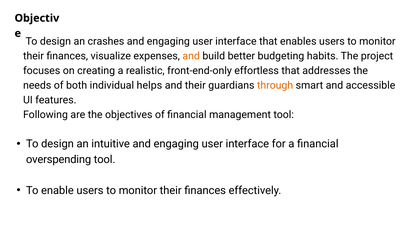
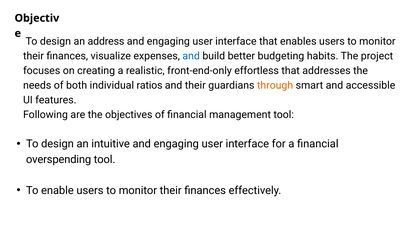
crashes: crashes -> address
and at (191, 56) colour: orange -> blue
helps: helps -> ratios
